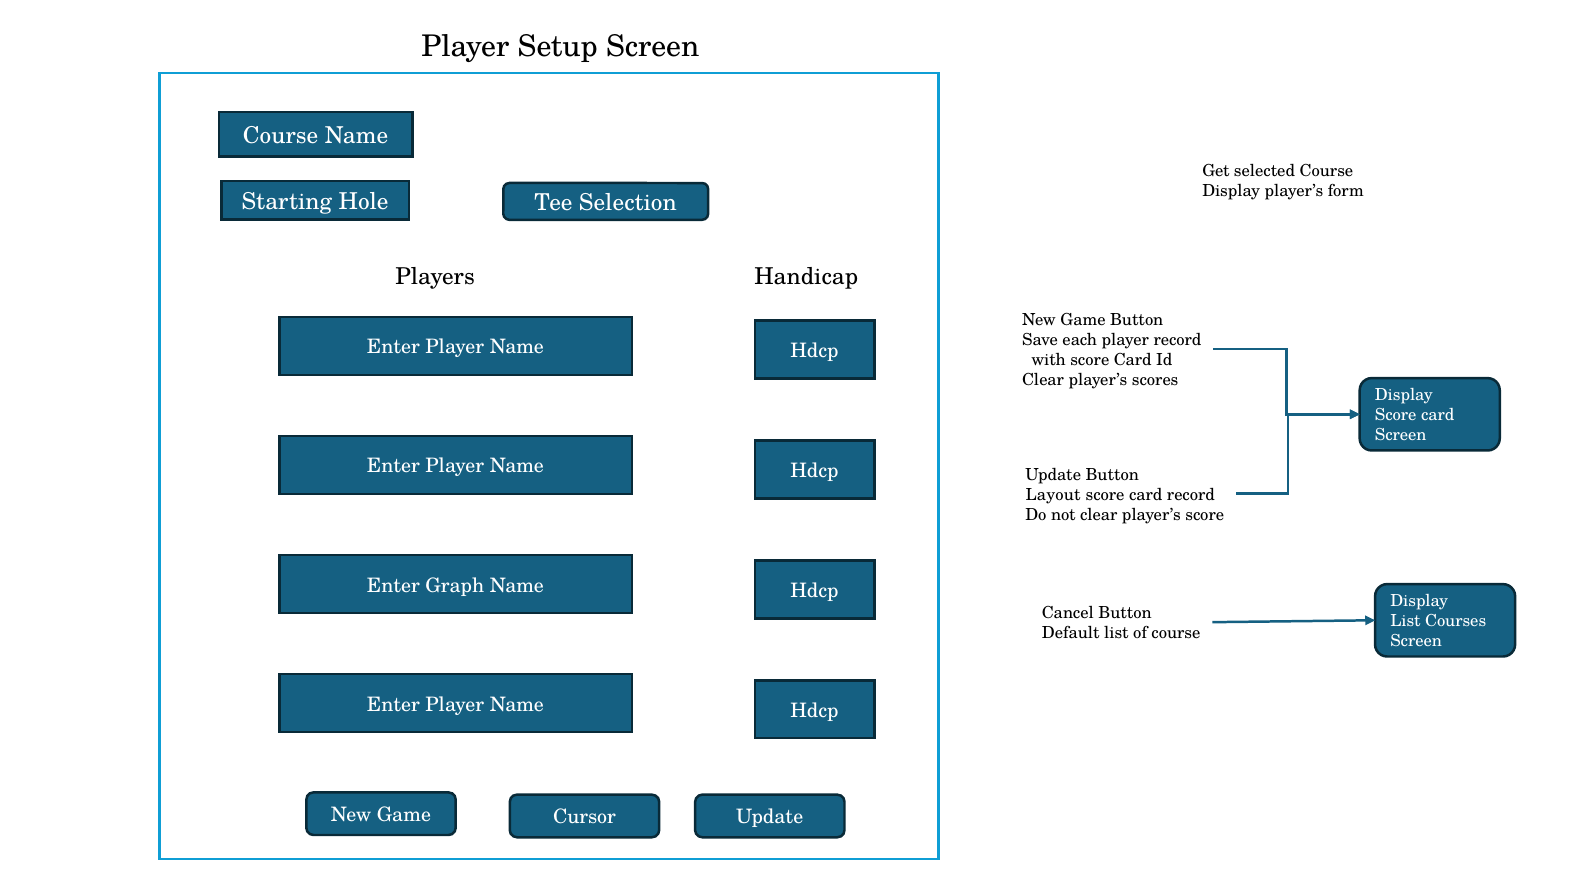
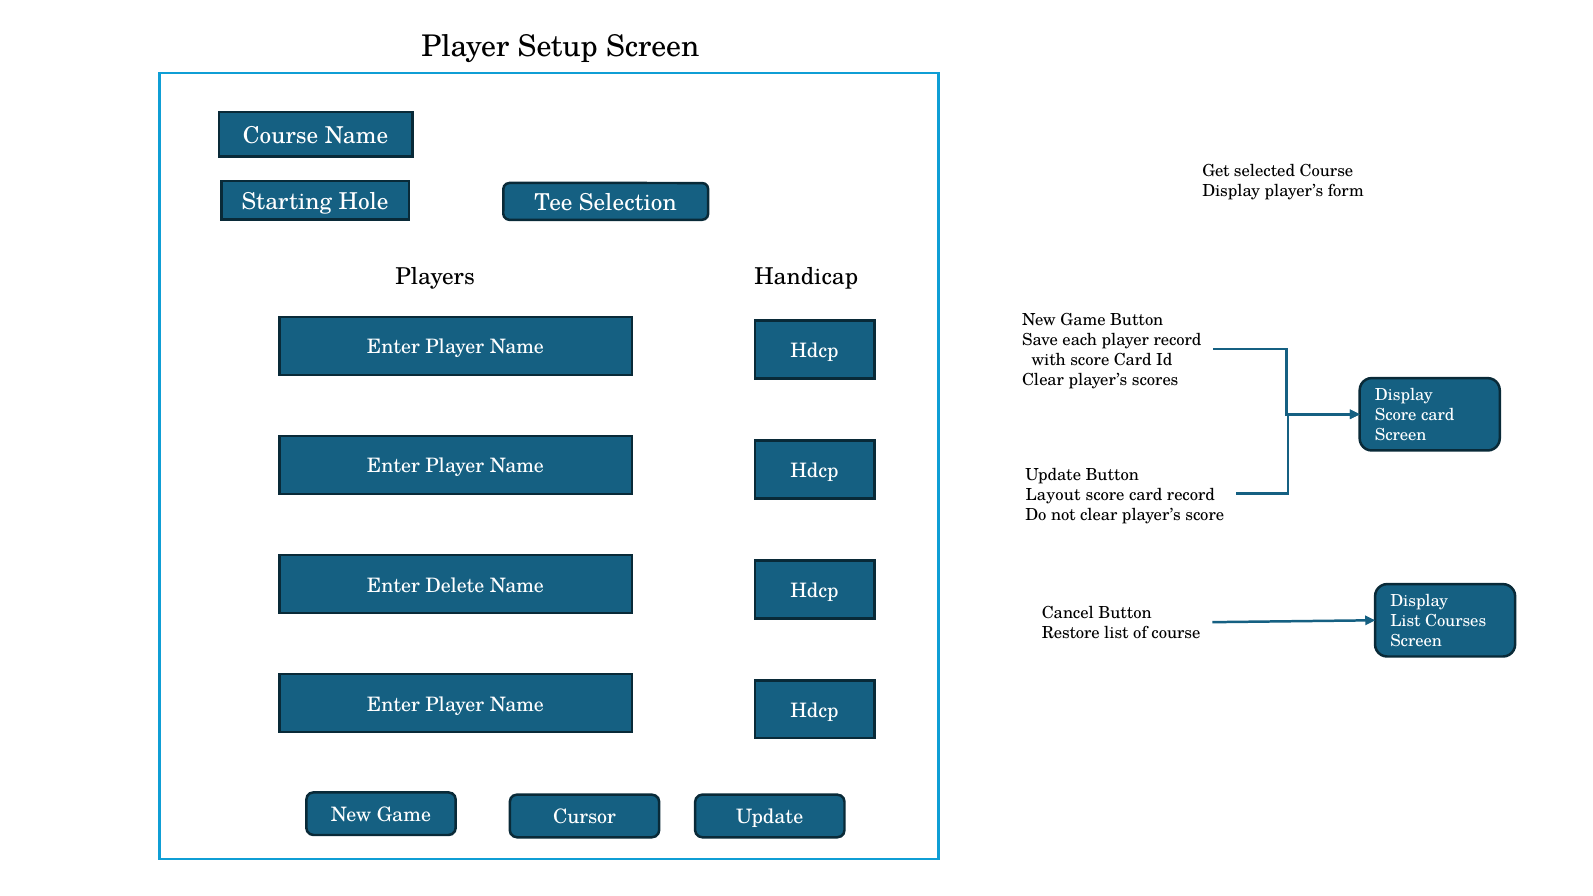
Graph: Graph -> Delete
Default: Default -> Restore
